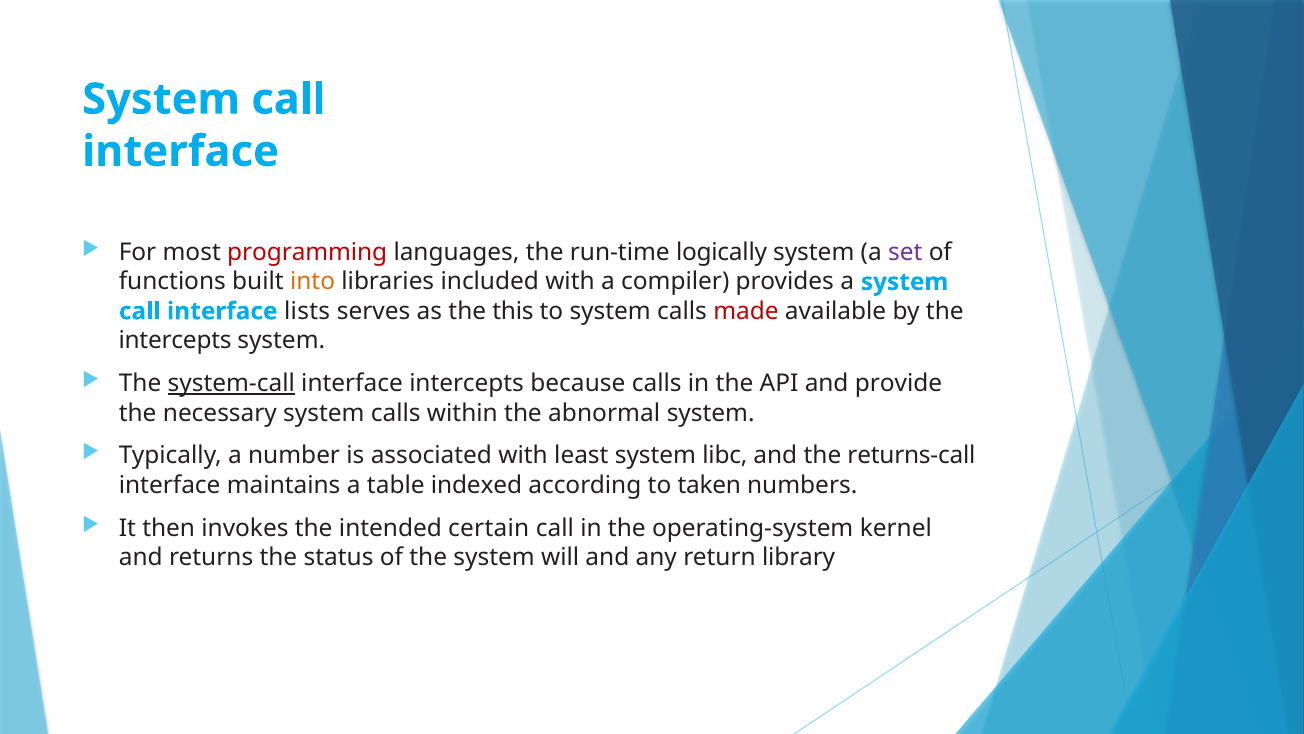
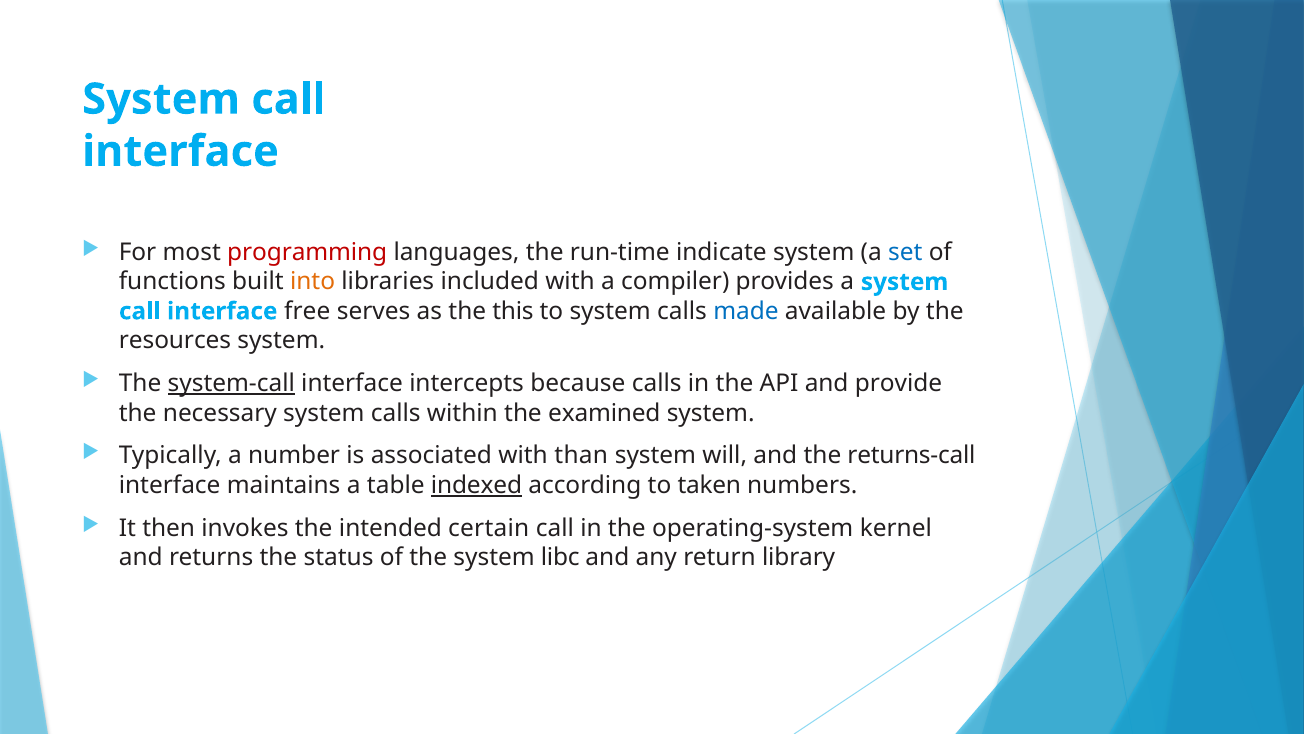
logically: logically -> indicate
set colour: purple -> blue
lists: lists -> free
made colour: red -> blue
intercepts at (175, 340): intercepts -> resources
abnormal: abnormal -> examined
least: least -> than
libc: libc -> will
indexed underline: none -> present
will: will -> libc
